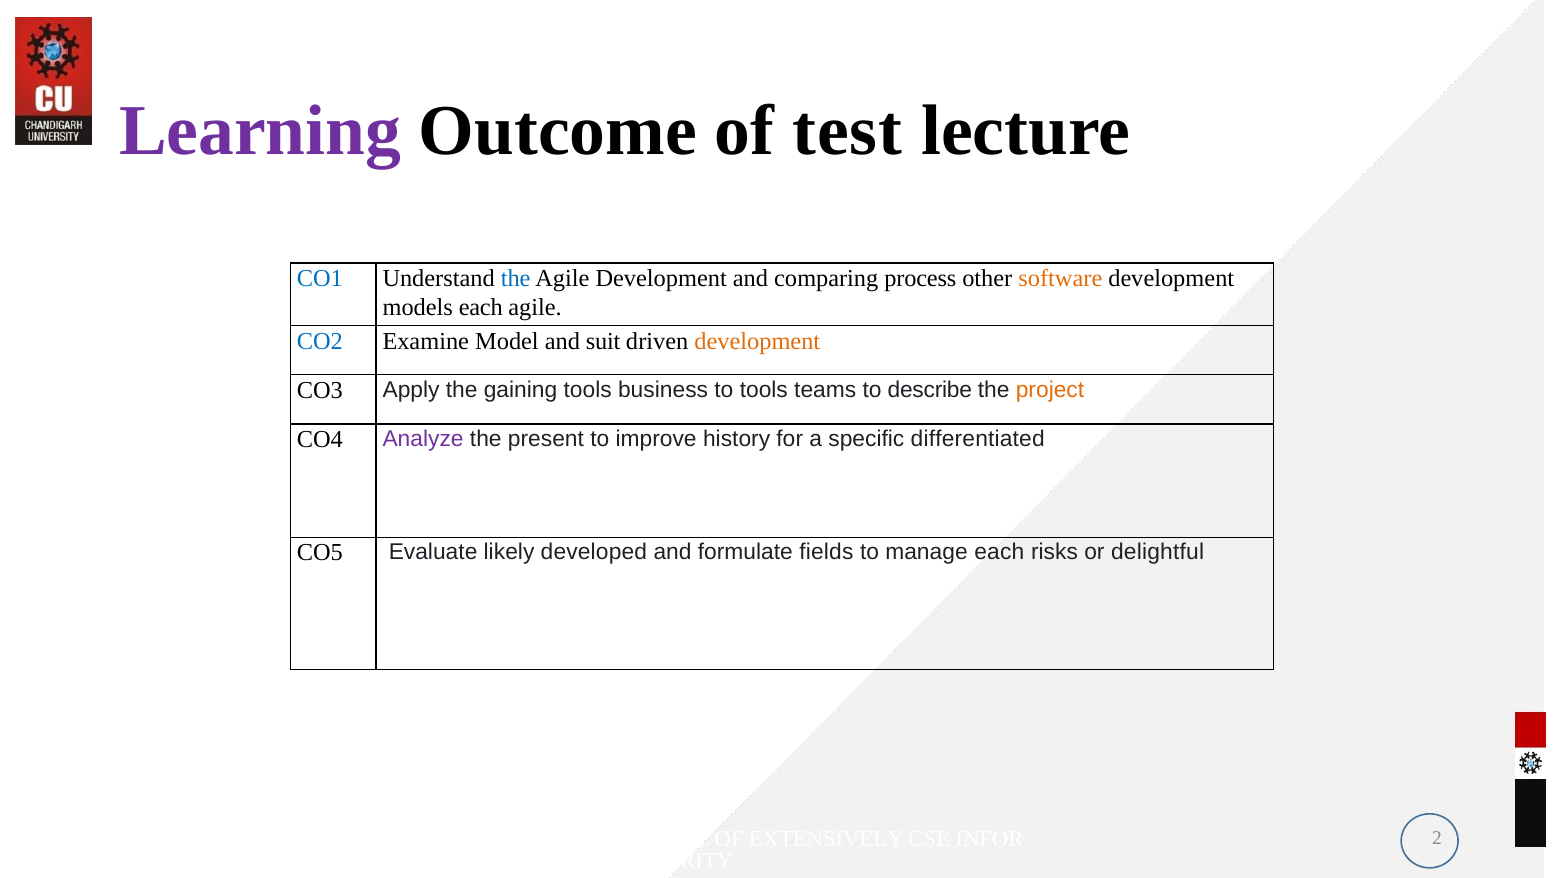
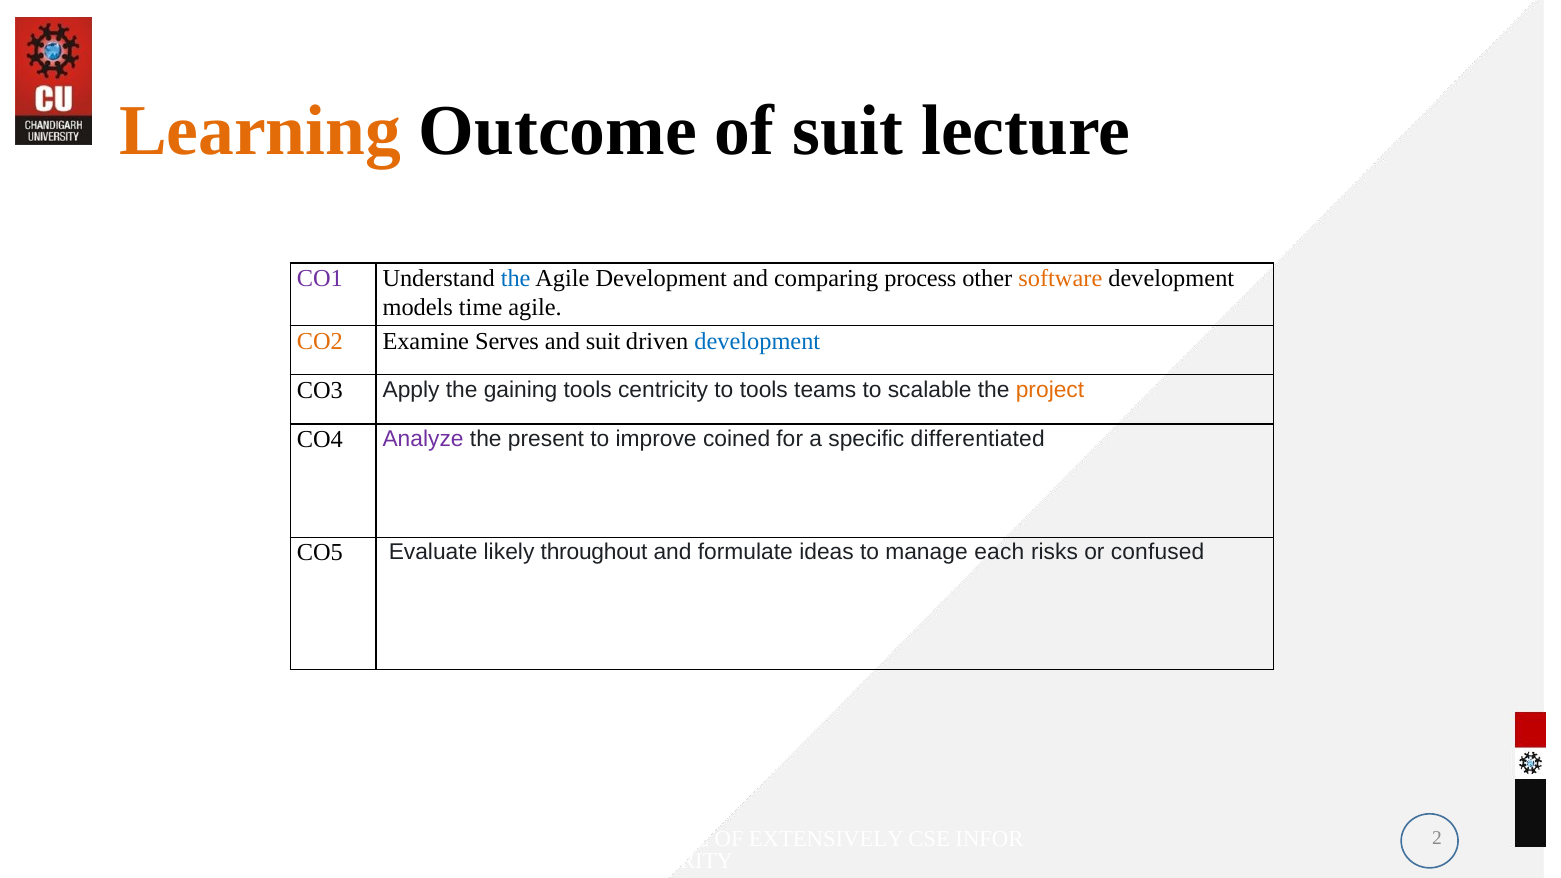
Learning colour: purple -> orange
of test: test -> suit
CO1 colour: blue -> purple
models each: each -> time
CO2 colour: blue -> orange
Model: Model -> Serves
development at (757, 341) colour: orange -> blue
business: business -> centricity
describe: describe -> scalable
history: history -> coined
developed: developed -> throughout
fields: fields -> ideas
delightful: delightful -> confused
